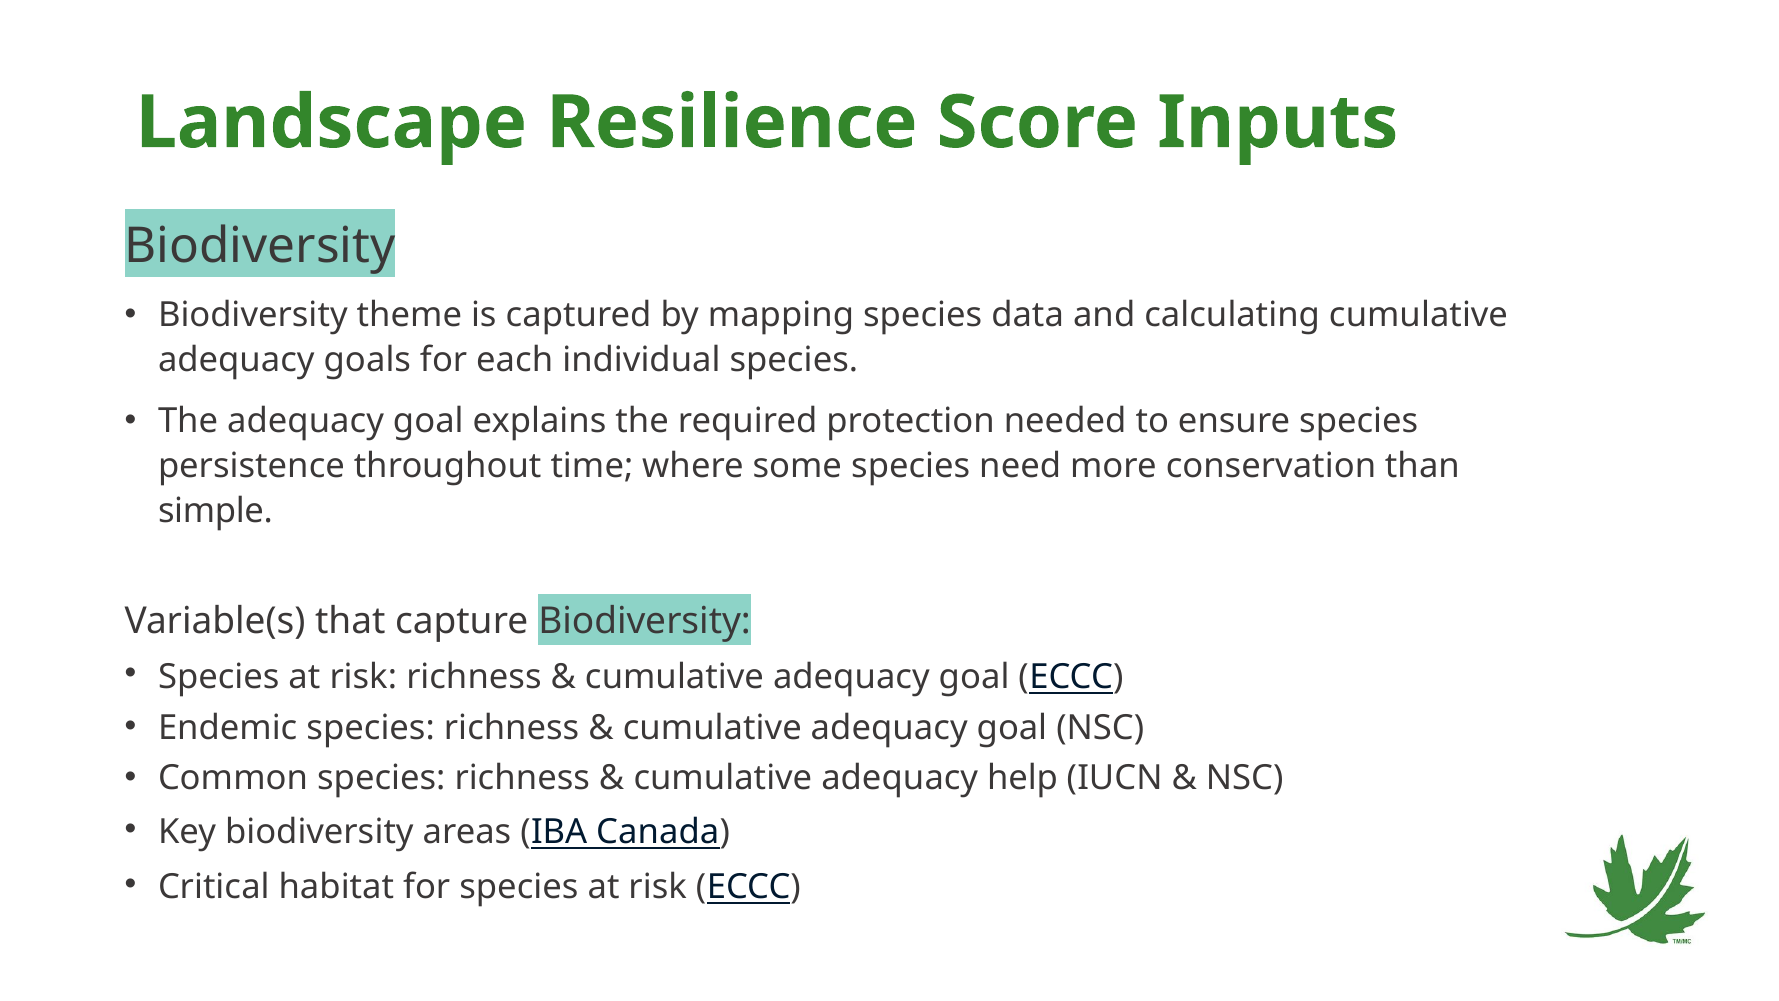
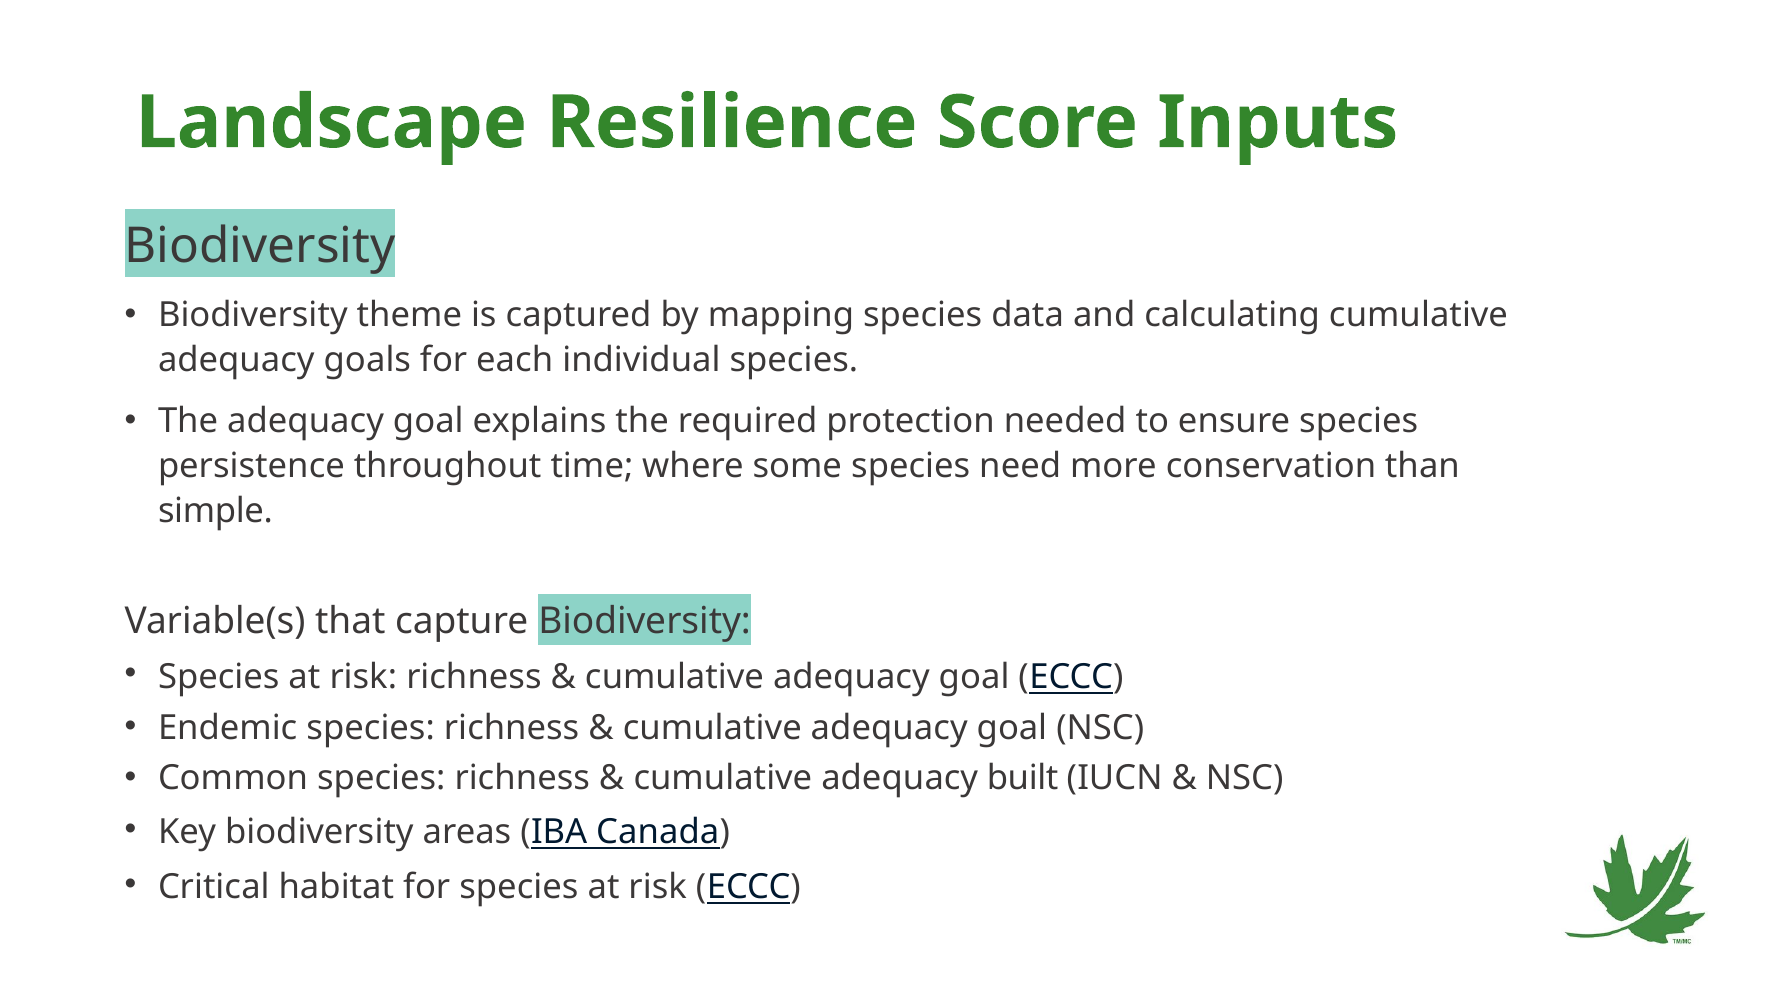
help: help -> built
